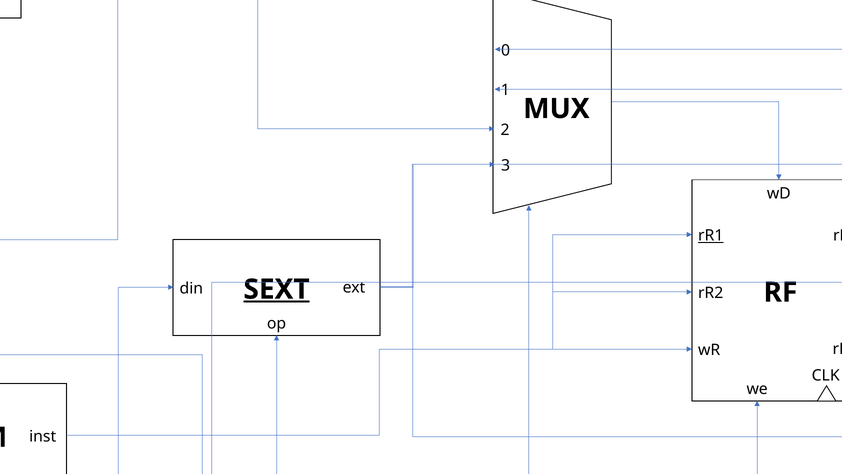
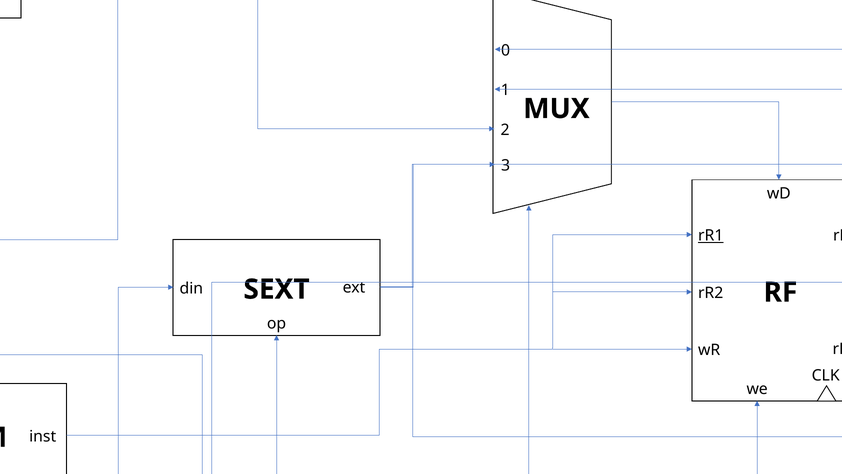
SEXT underline: present -> none
